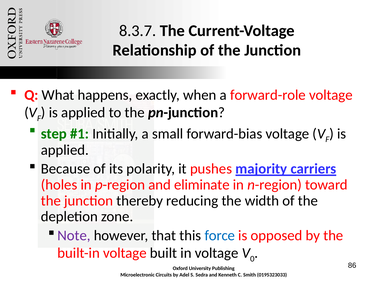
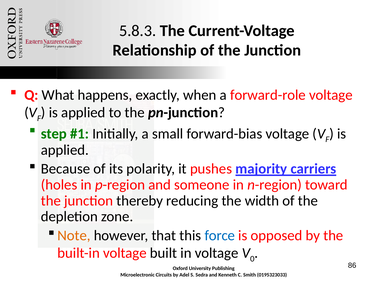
8.3.7: 8.3.7 -> 5.8.3
eliminate: eliminate -> someone
Note colour: purple -> orange
